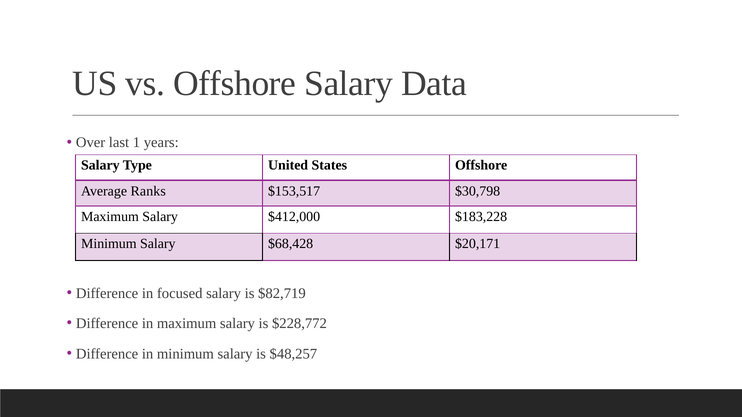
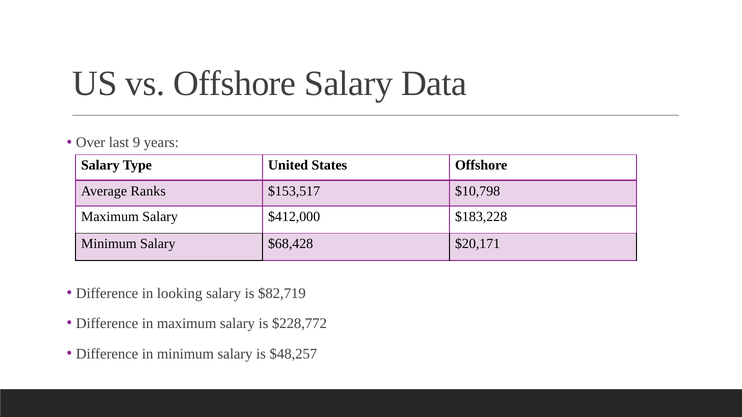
1: 1 -> 9
$30,798: $30,798 -> $10,798
focused: focused -> looking
